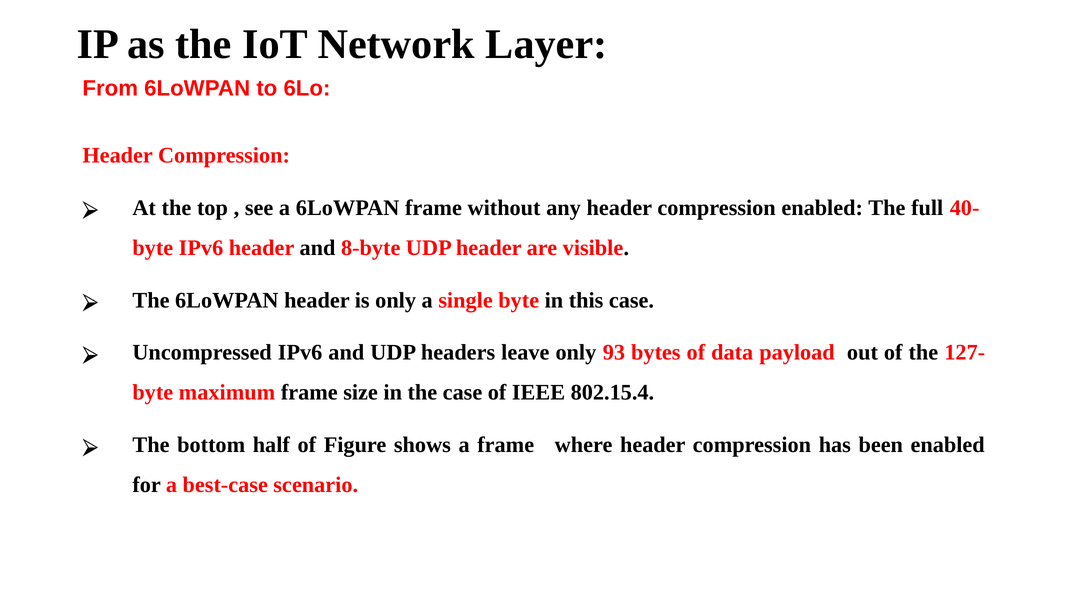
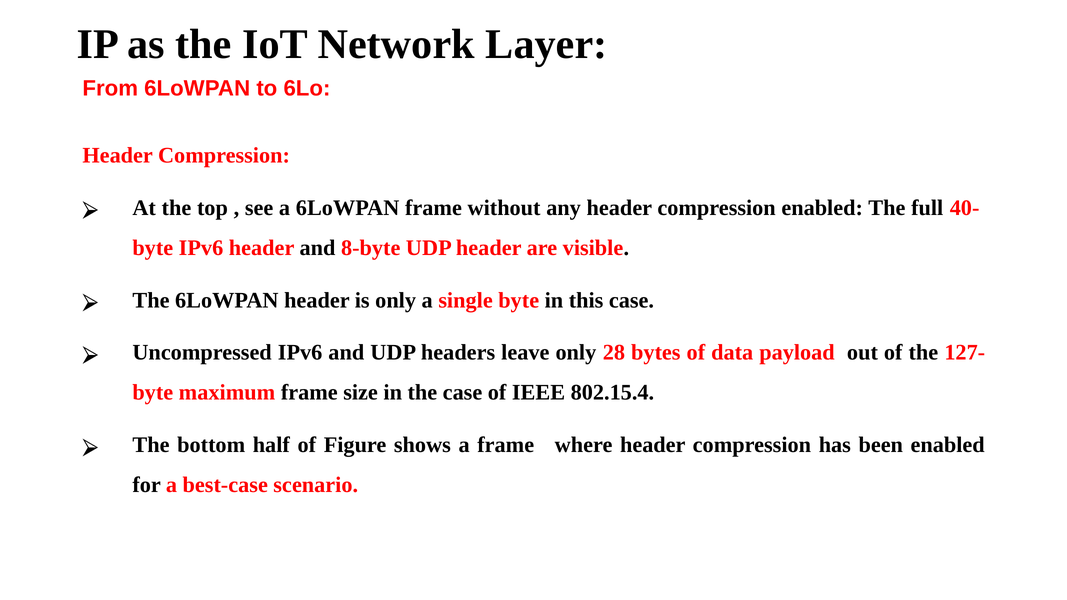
93: 93 -> 28
